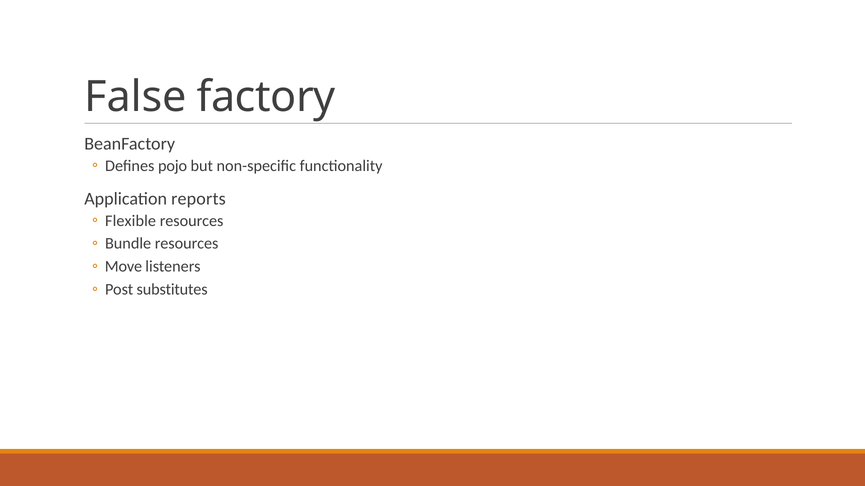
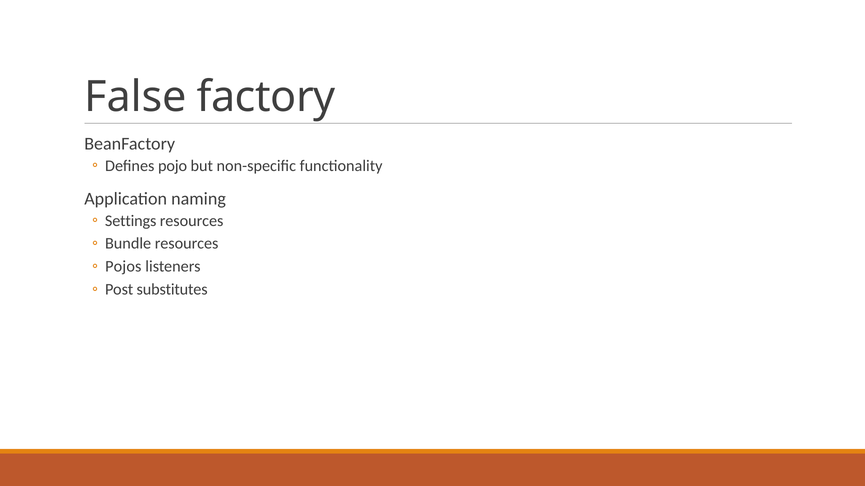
reports: reports -> naming
Flexible: Flexible -> Settings
Move: Move -> Pojos
